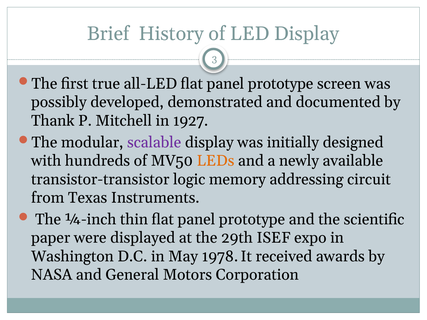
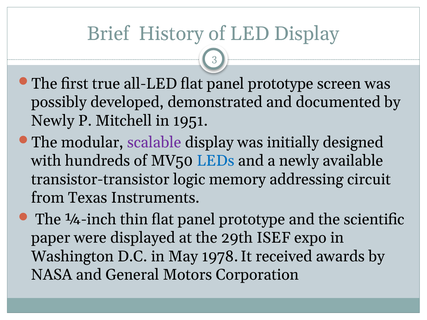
Thank at (53, 121): Thank -> Newly
1927: 1927 -> 1951
LEDs colour: orange -> blue
